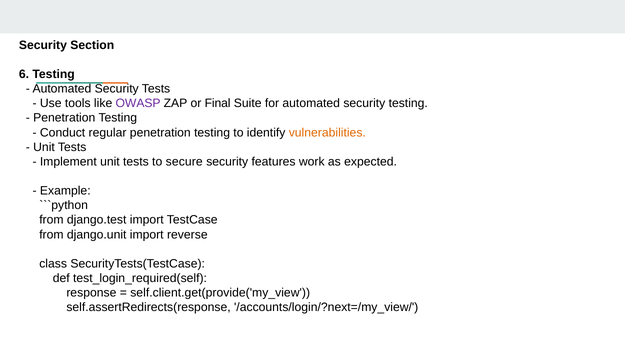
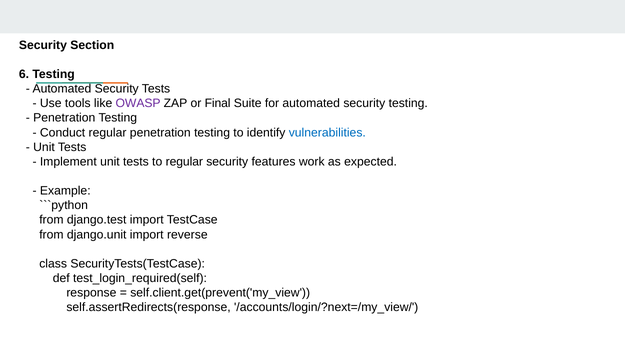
vulnerabilities colour: orange -> blue
to secure: secure -> regular
self.client.get(provide('my_view: self.client.get(provide('my_view -> self.client.get(prevent('my_view
